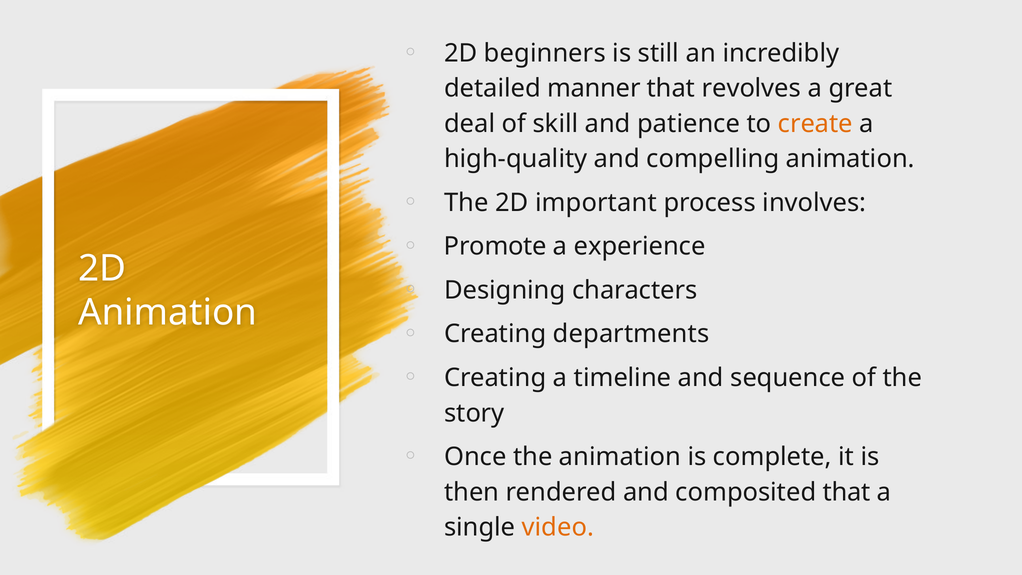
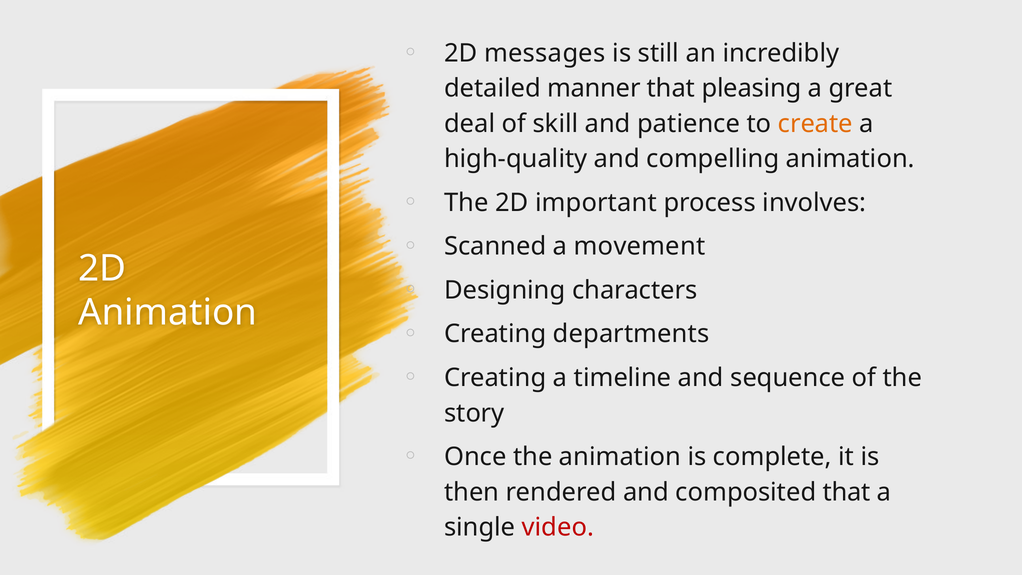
beginners: beginners -> messages
revolves: revolves -> pleasing
Promote: Promote -> Scanned
experience: experience -> movement
video colour: orange -> red
